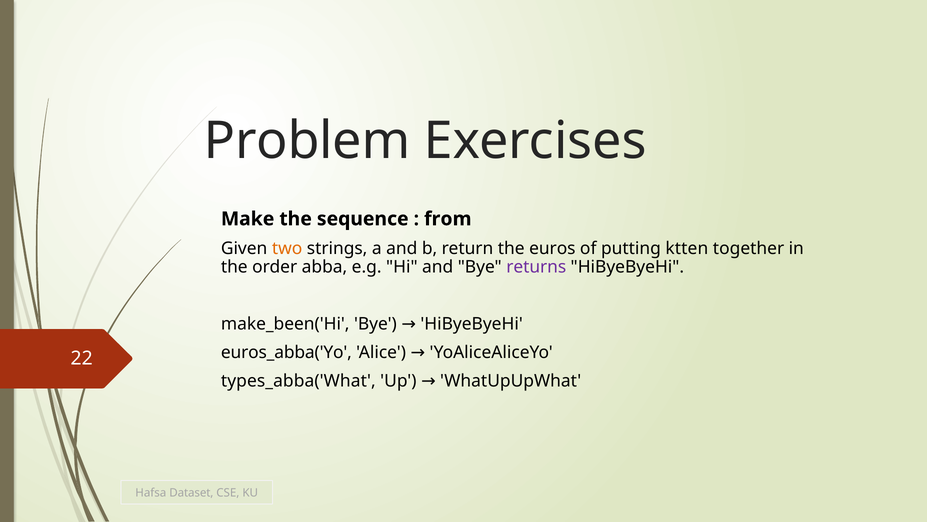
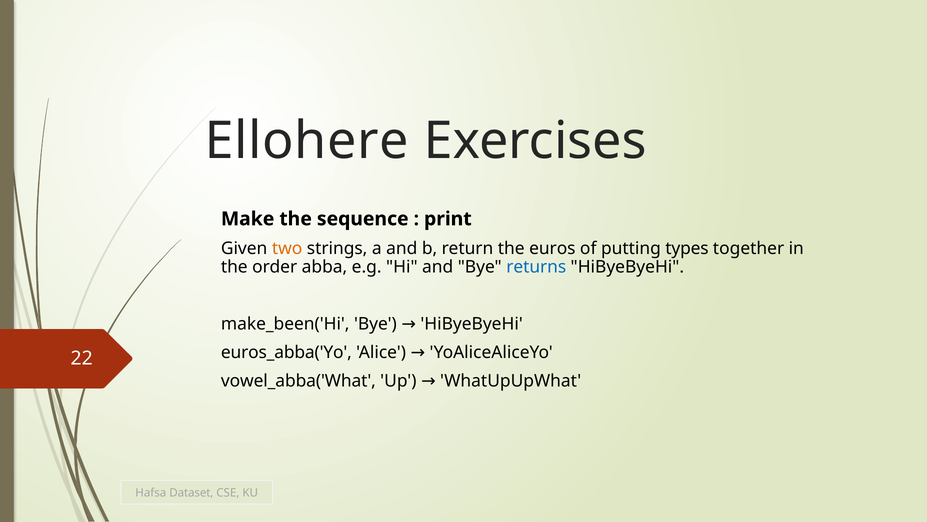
Problem: Problem -> Ellohere
from: from -> print
ktten: ktten -> types
returns colour: purple -> blue
types_abba('What: types_abba('What -> vowel_abba('What
